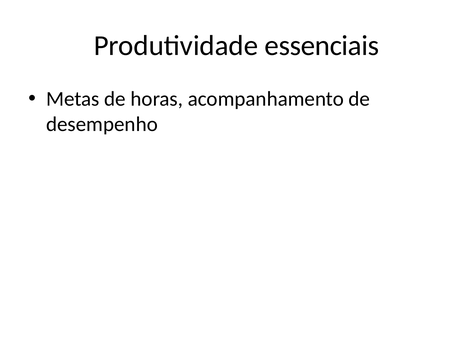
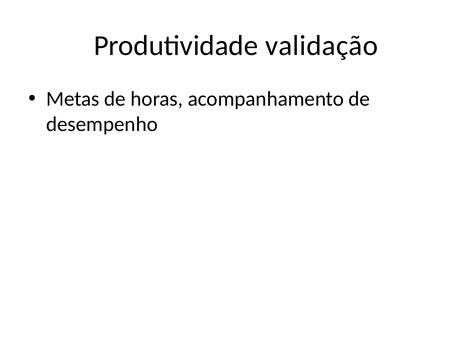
essenciais: essenciais -> validação
